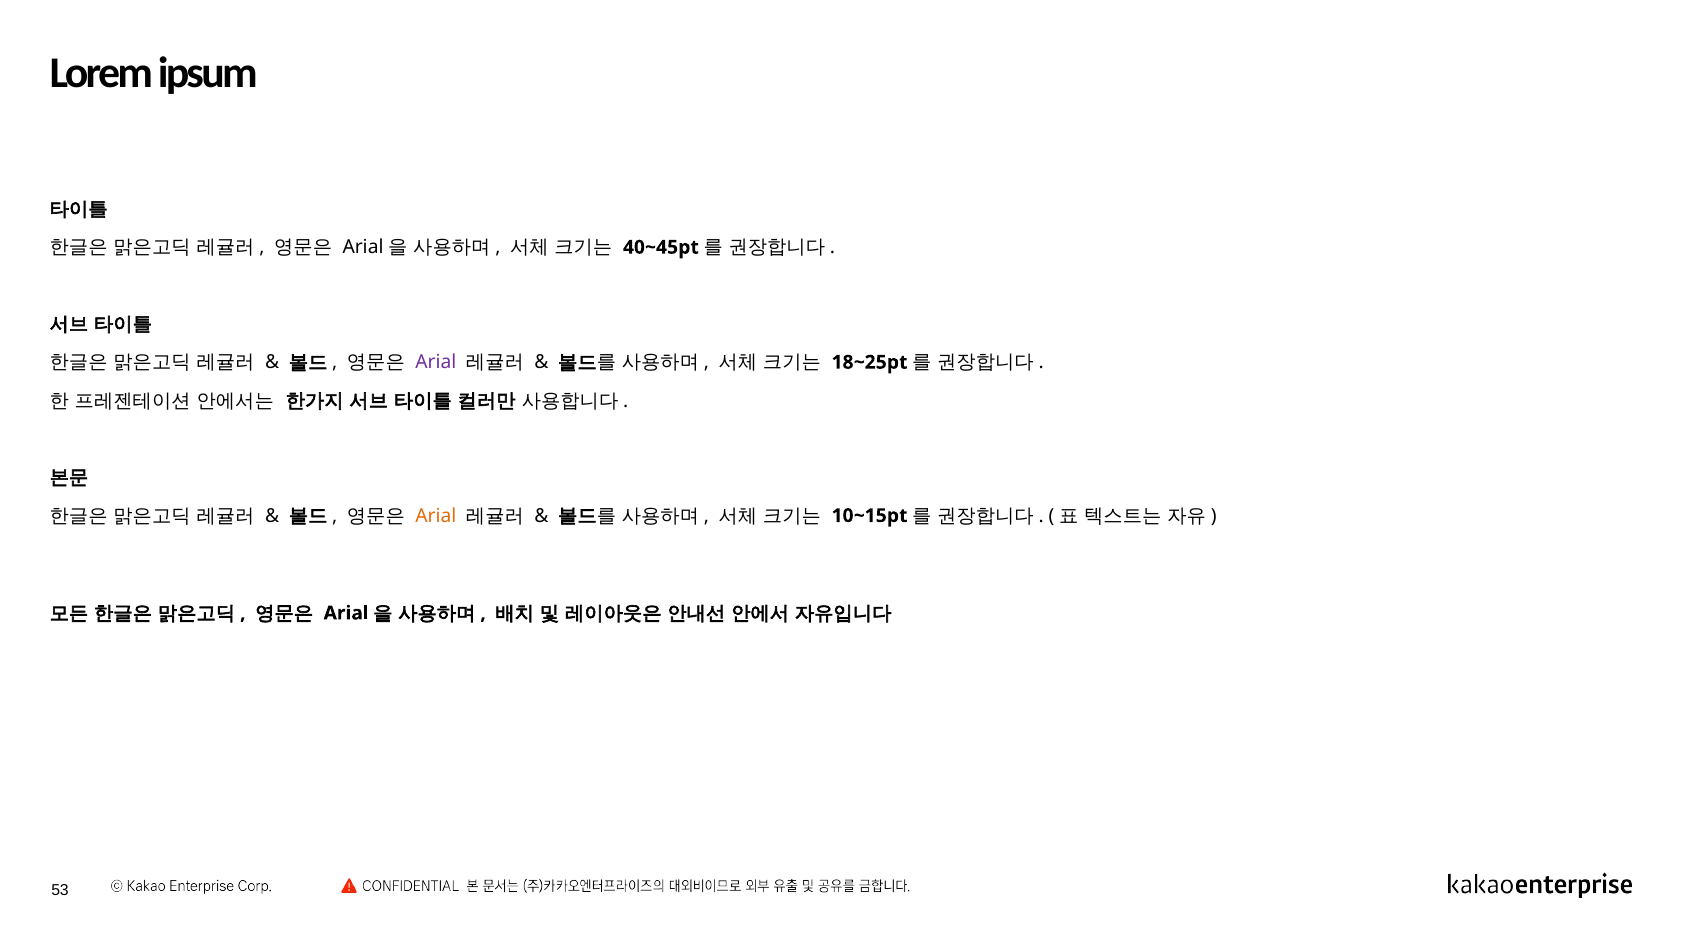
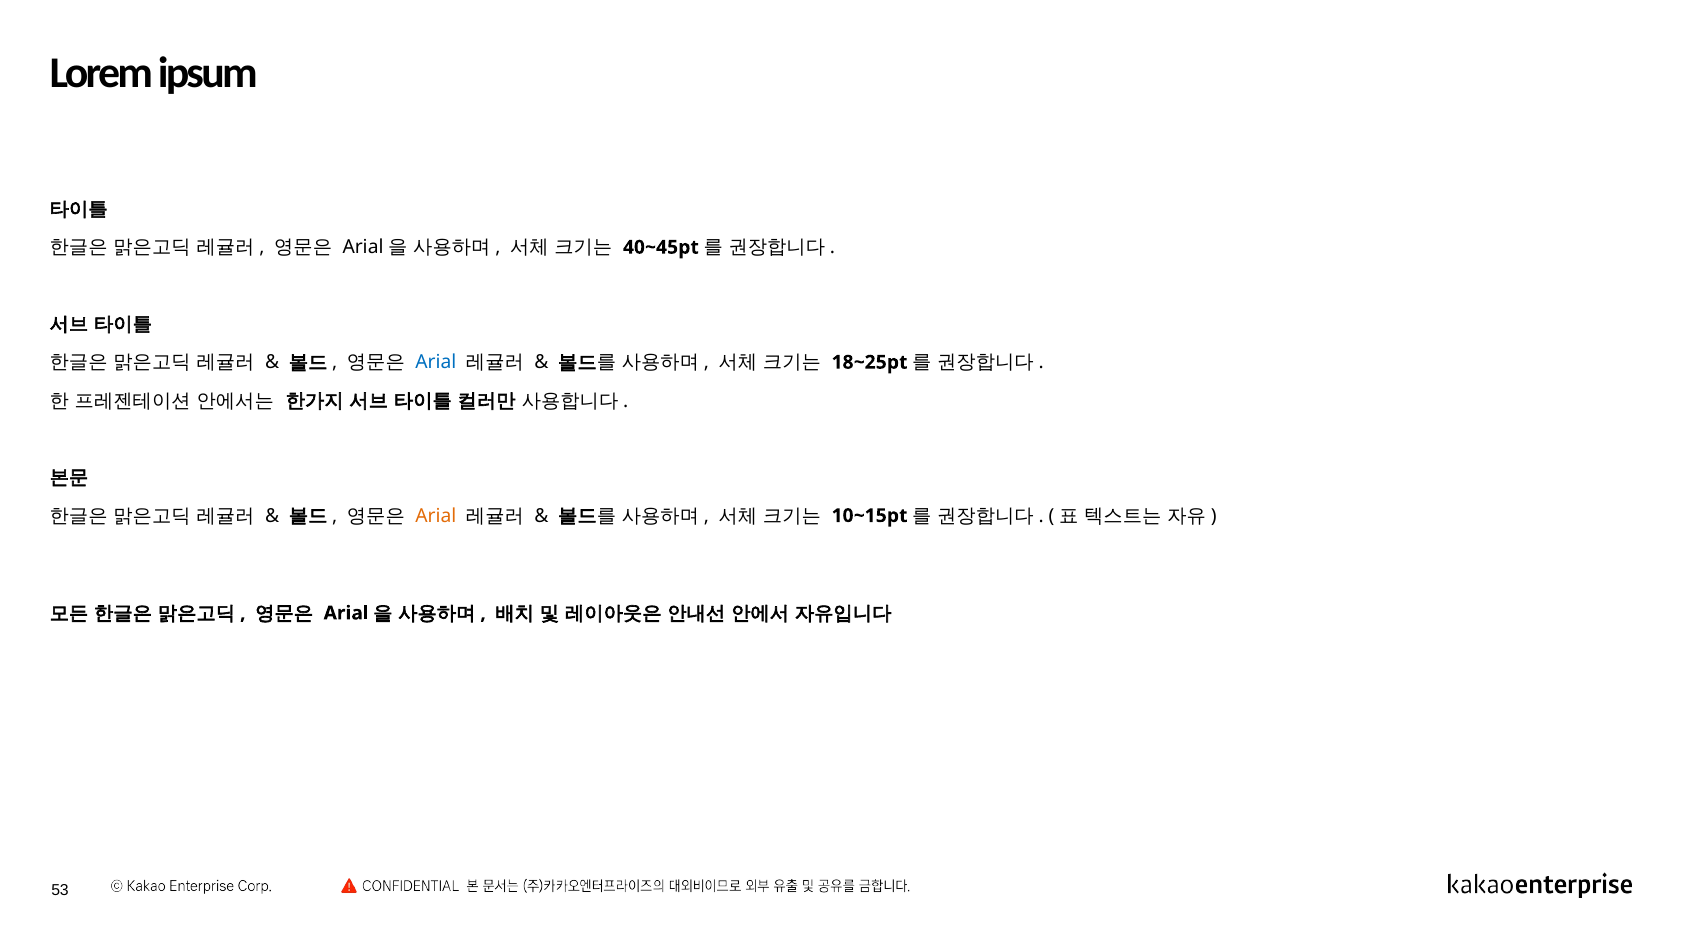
Arial at (436, 363) colour: purple -> blue
